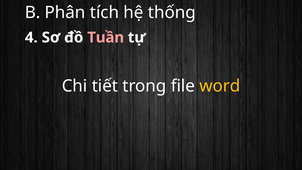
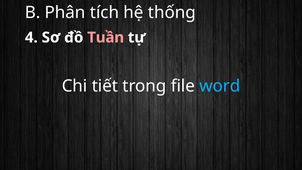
word colour: yellow -> light blue
